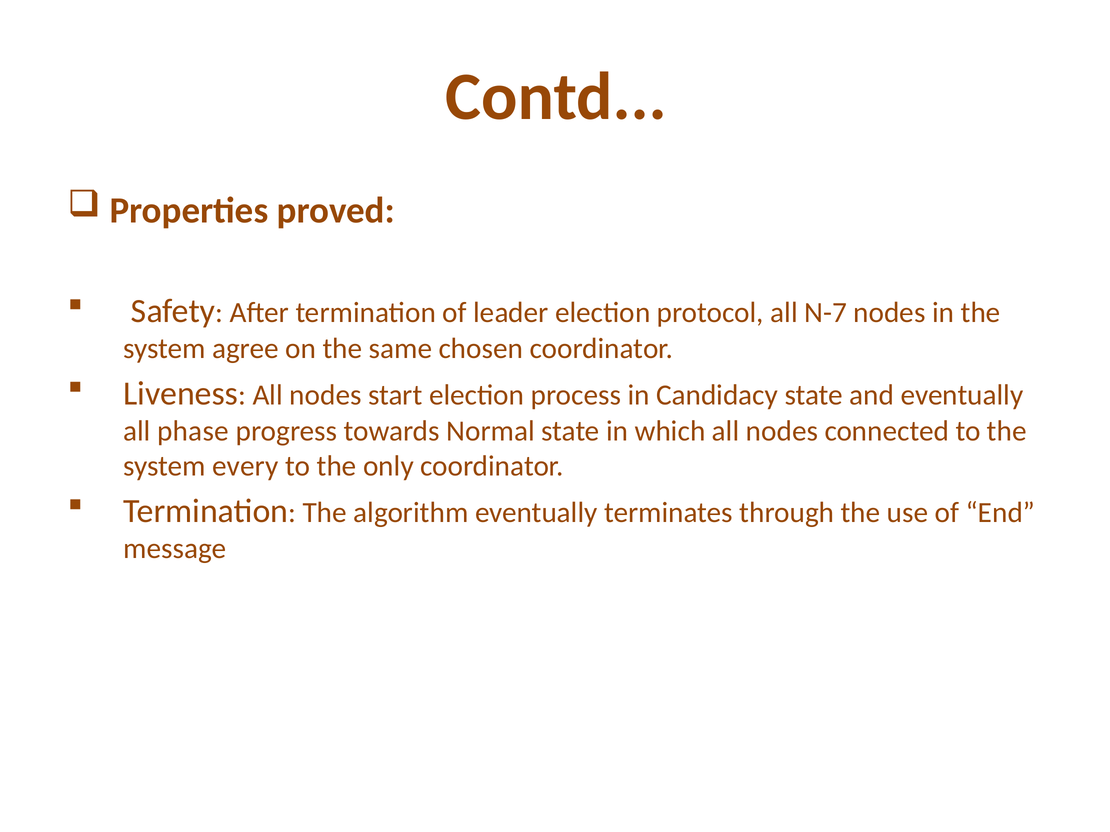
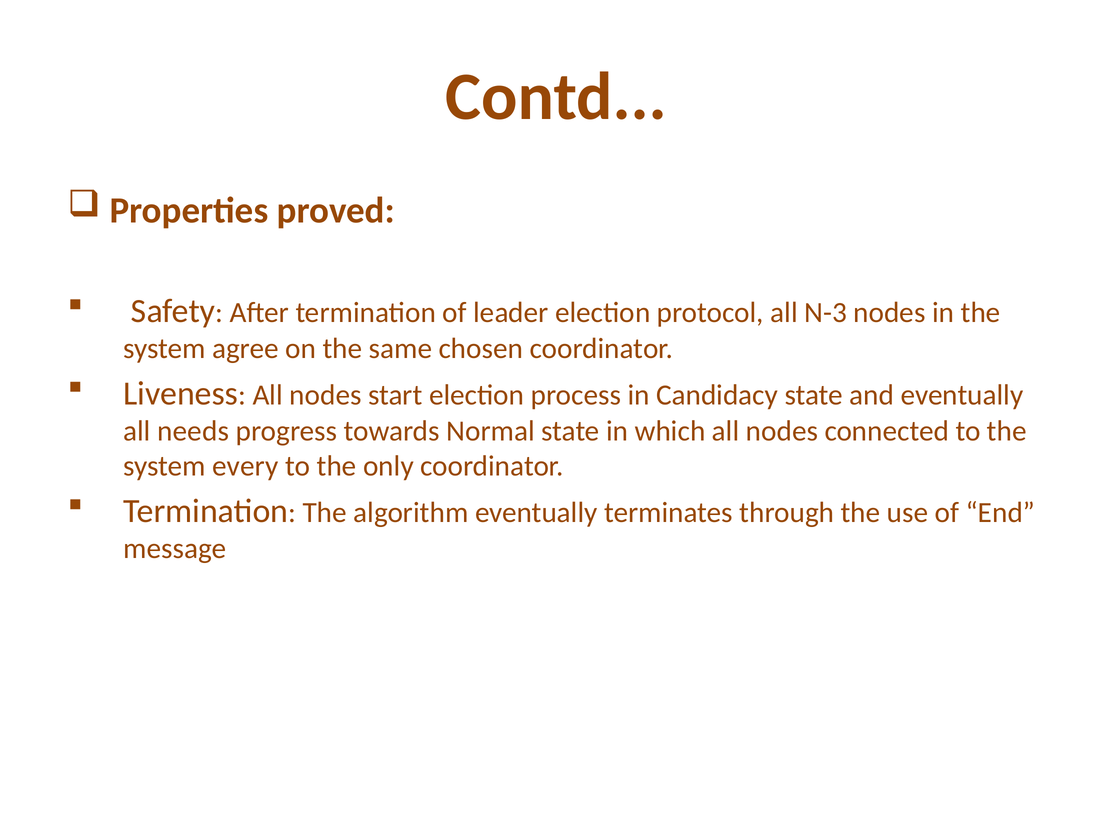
N-7: N-7 -> N-3
phase: phase -> needs
